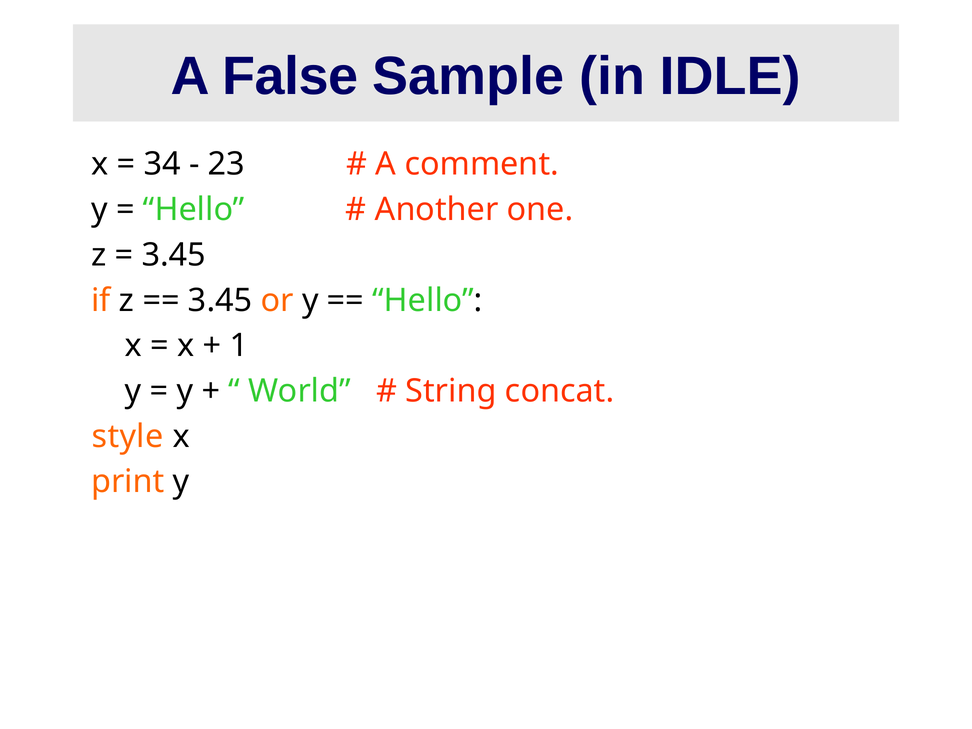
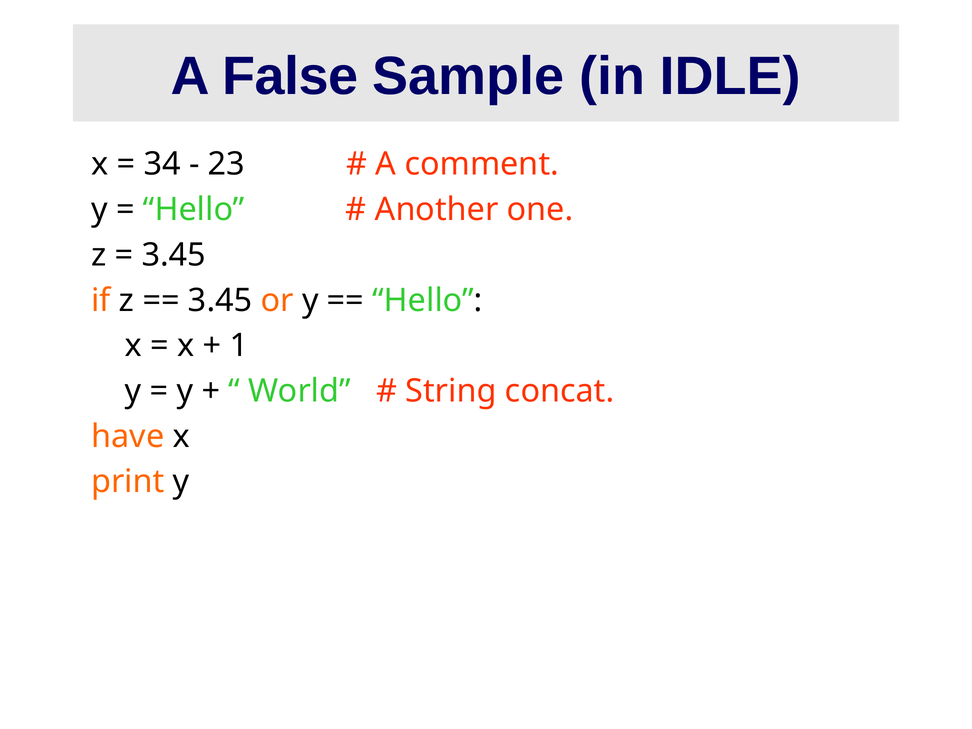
style: style -> have
